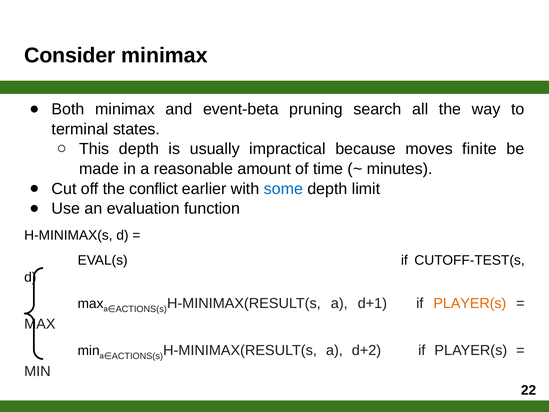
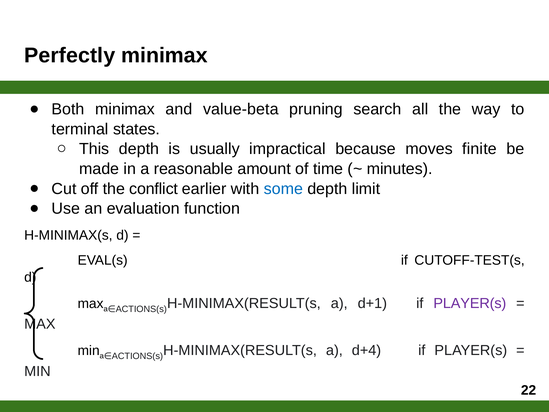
Consider: Consider -> Perfectly
event-beta: event-beta -> value-beta
PLAYER(s at (470, 303) colour: orange -> purple
d+2: d+2 -> d+4
